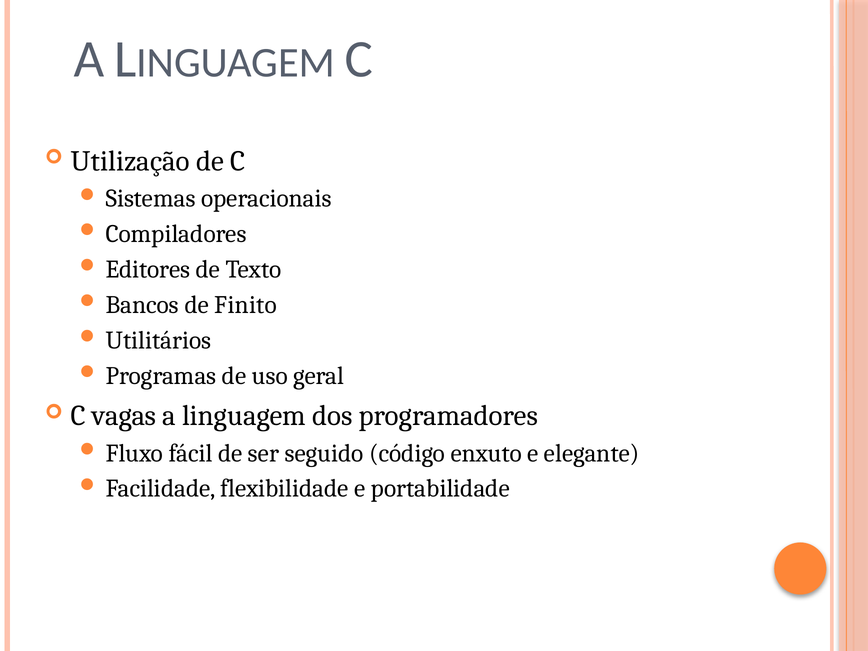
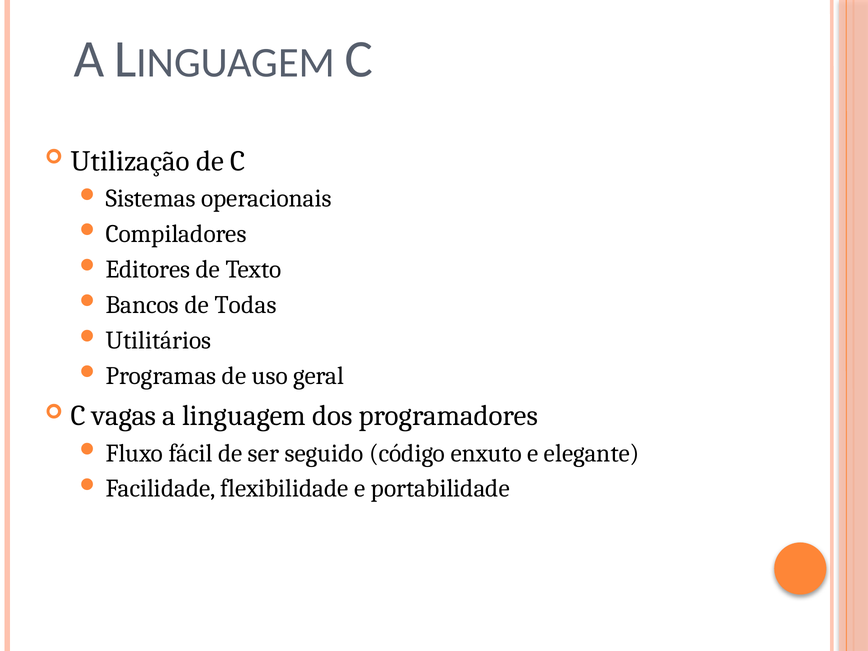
Finito: Finito -> Todas
